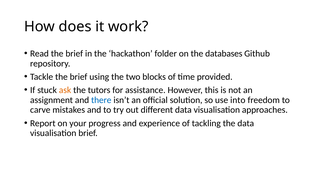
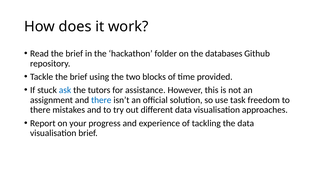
ask colour: orange -> blue
into: into -> task
carve at (40, 110): carve -> there
